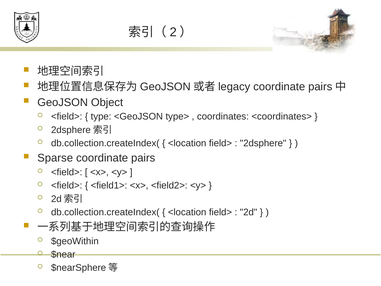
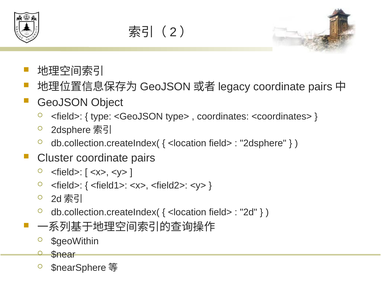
Sparse: Sparse -> Cluster
